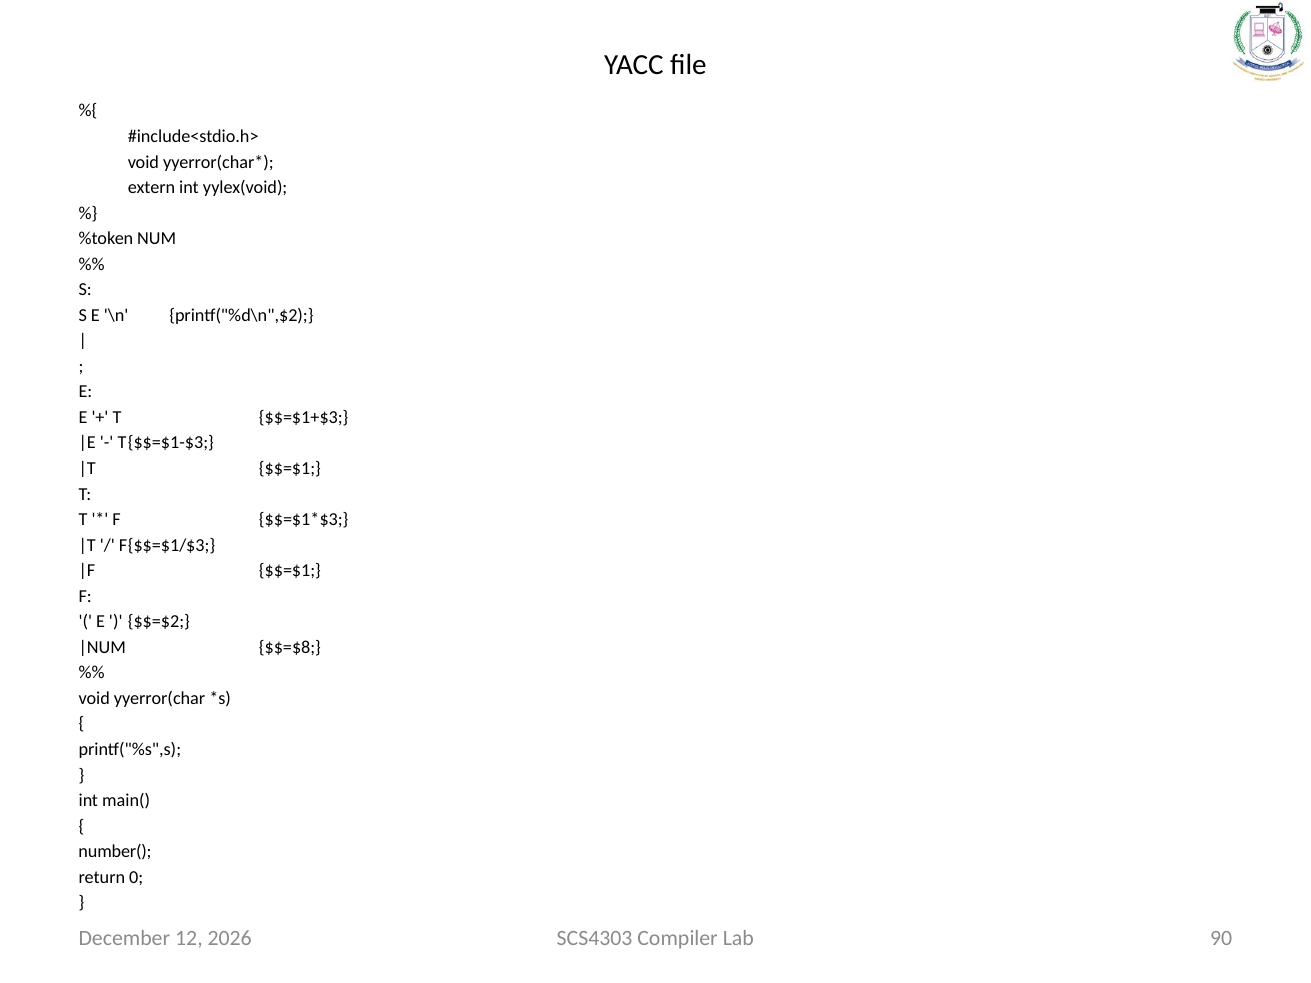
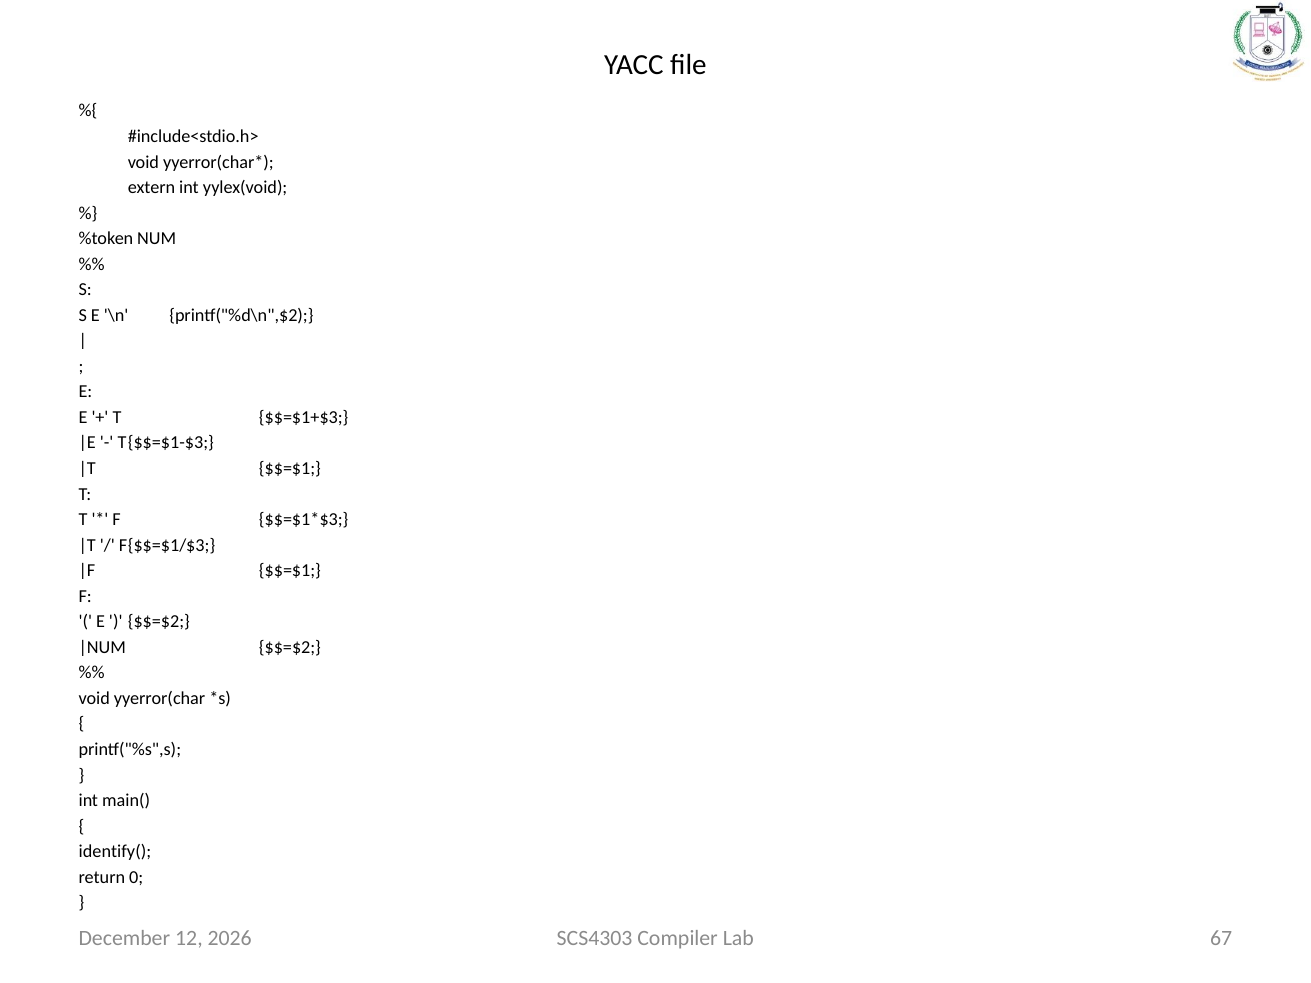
$$=$8 at (290, 647): $$=$8 -> $$=$2
number(: number( -> identify(
90: 90 -> 67
